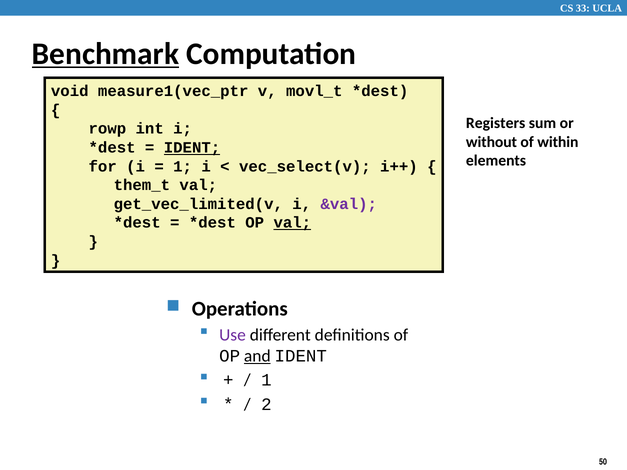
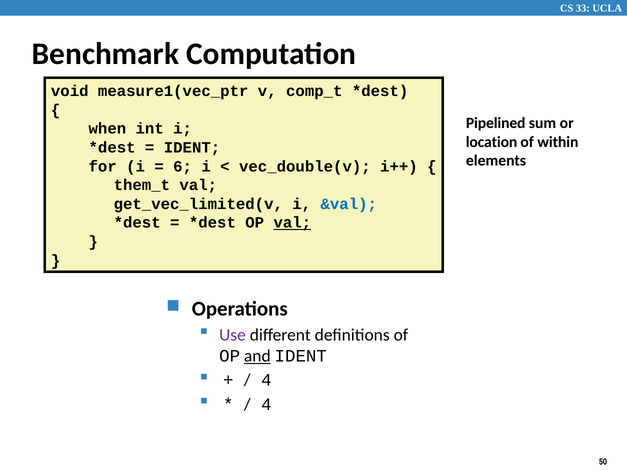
Benchmark underline: present -> none
movl_t: movl_t -> comp_t
Registers: Registers -> Pipelined
rowp: rowp -> when
without: without -> location
IDENT at (192, 148) underline: present -> none
1 at (183, 166): 1 -> 6
vec_select(v: vec_select(v -> vec_double(v
&val colour: purple -> blue
1 at (266, 380): 1 -> 4
2 at (266, 405): 2 -> 4
